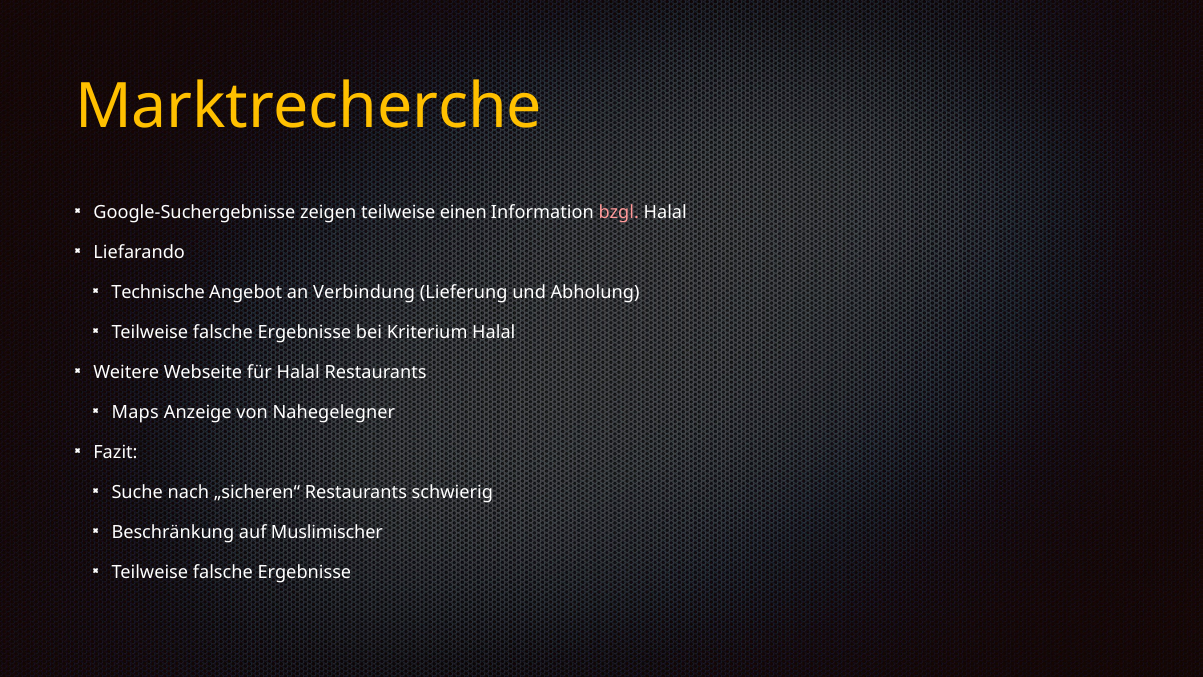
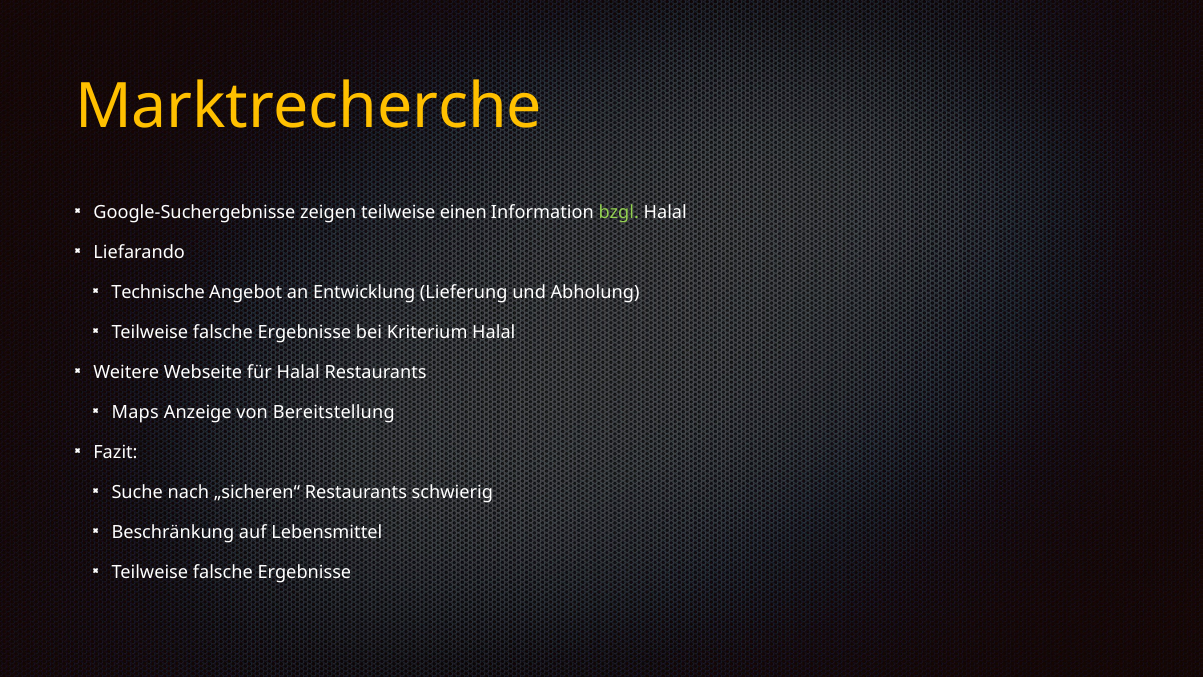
bzgl colour: pink -> light green
Verbindung: Verbindung -> Entwicklung
Nahegelegner: Nahegelegner -> Bereitstellung
Muslimischer: Muslimischer -> Lebensmittel
